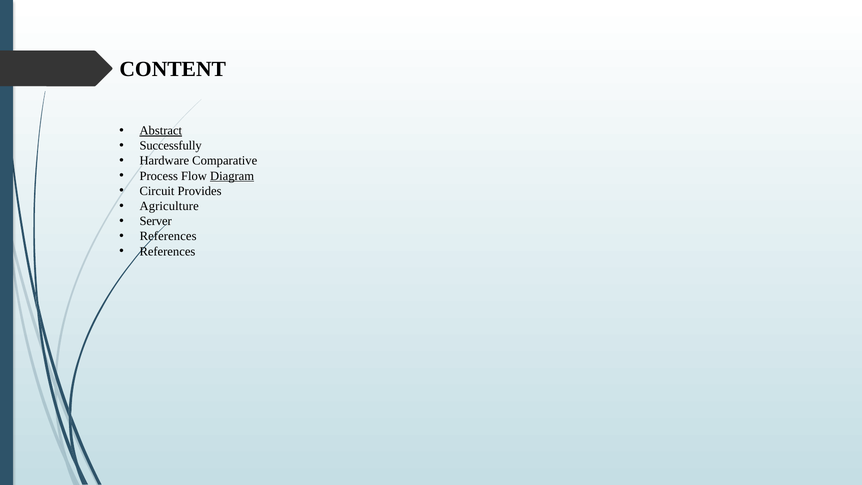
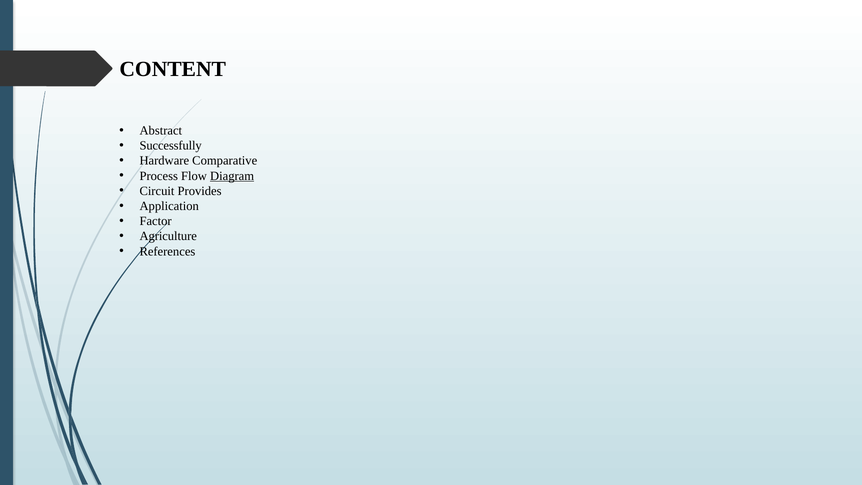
Abstract underline: present -> none
Agriculture: Agriculture -> Application
Server: Server -> Factor
References at (168, 236): References -> Agriculture
